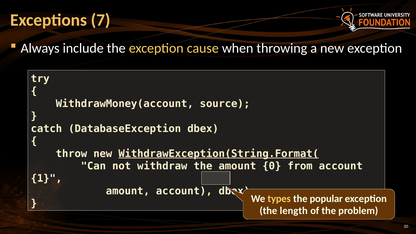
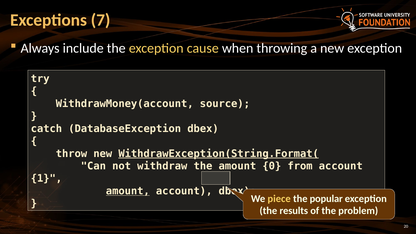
amount at (128, 191) underline: none -> present
types: types -> piece
length: length -> results
